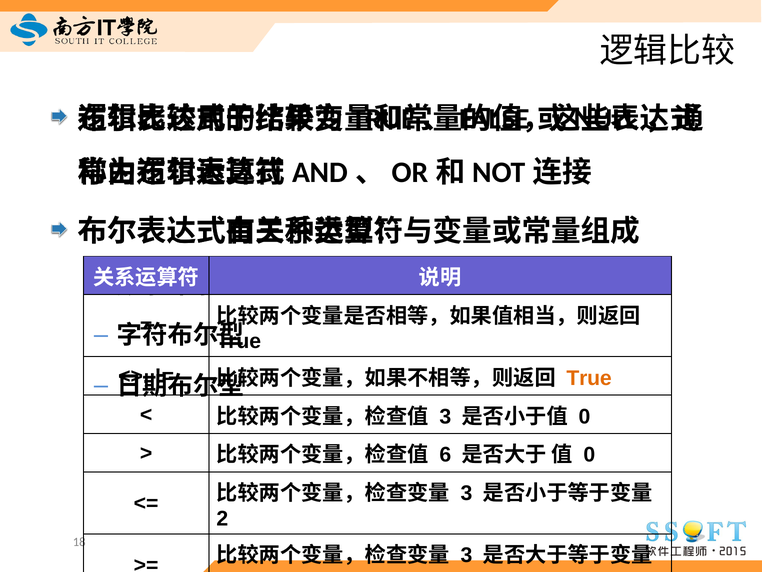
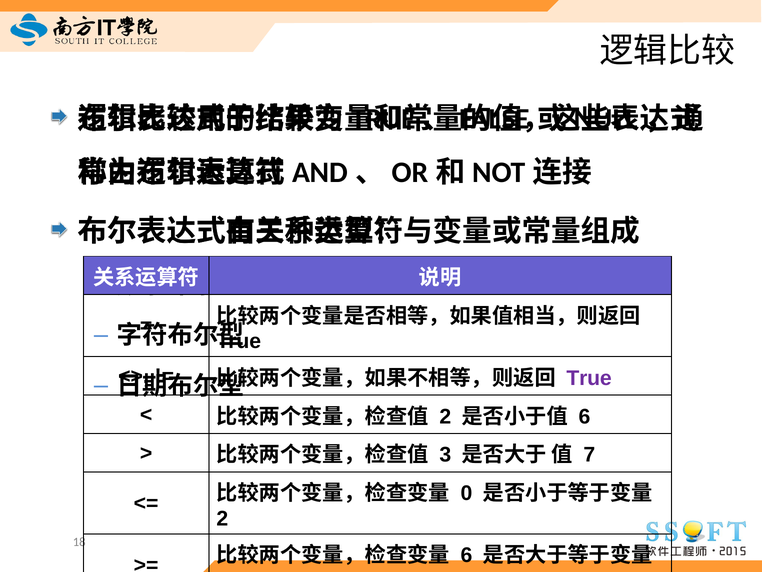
True at (589, 378) colour: orange -> purple
3 at (445, 416): 3 -> 2
0 at (584, 416): 0 -> 6
6: 6 -> 3
0 at (589, 455): 0 -> 7
3 at (466, 493): 3 -> 0
3 at (466, 555): 3 -> 6
